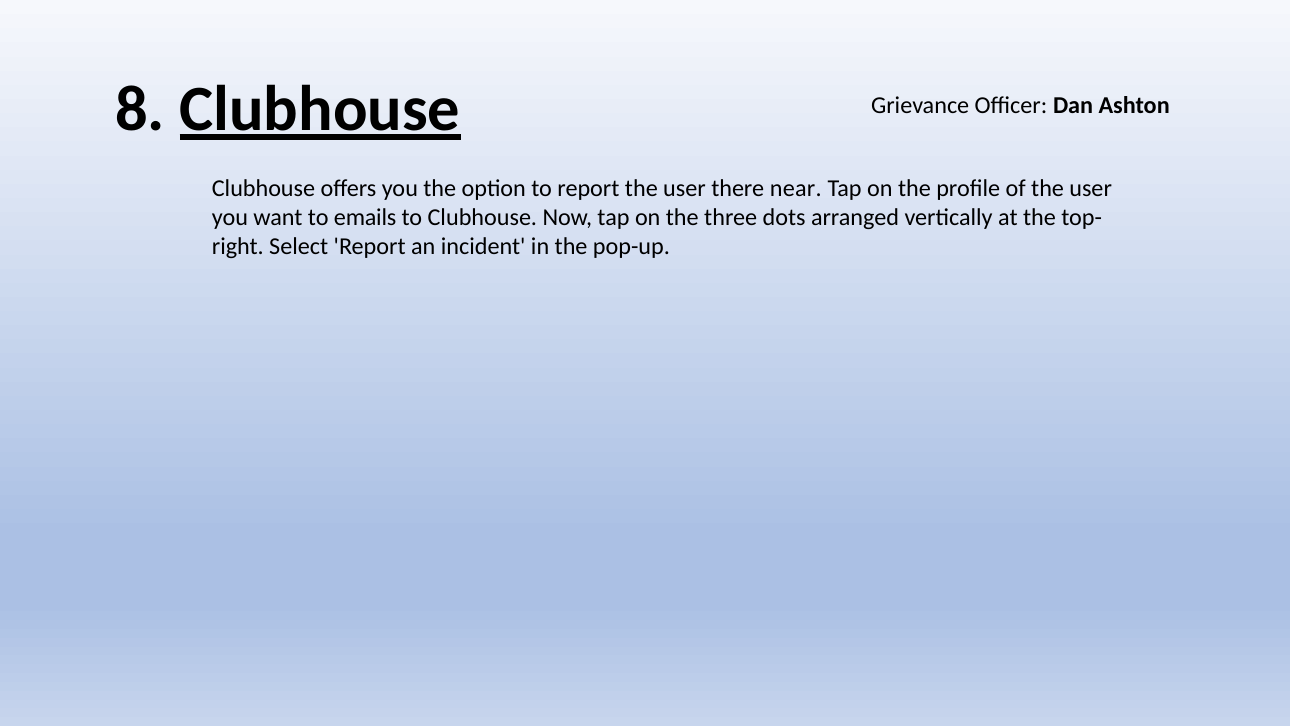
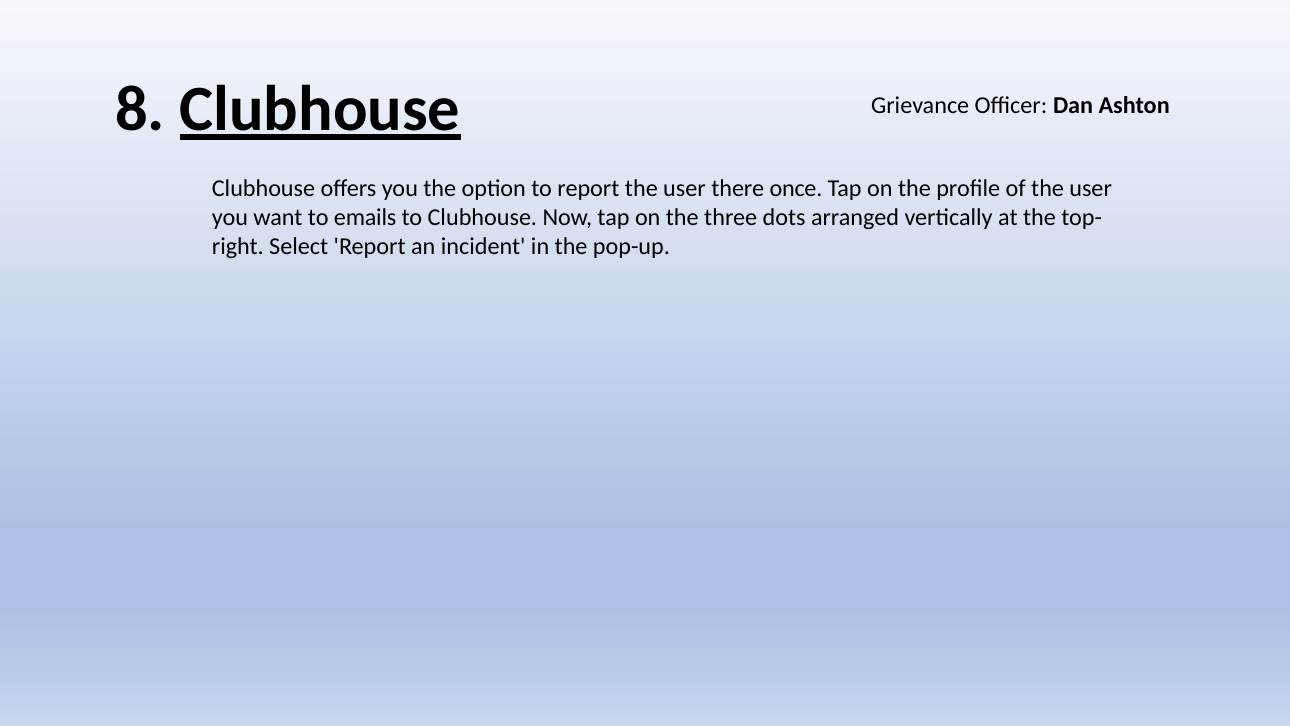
near: near -> once
